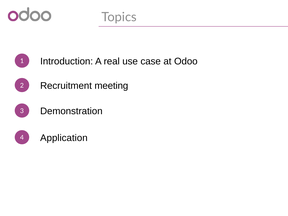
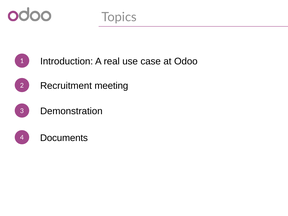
Application: Application -> Documents
